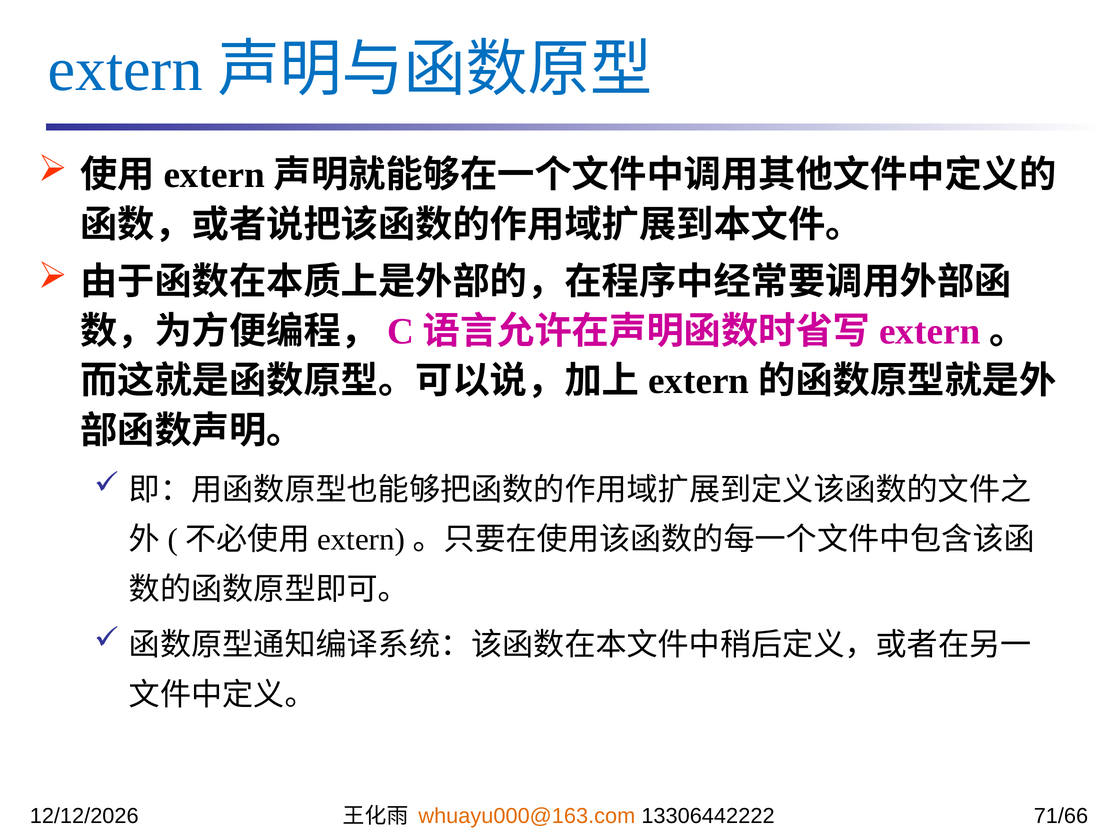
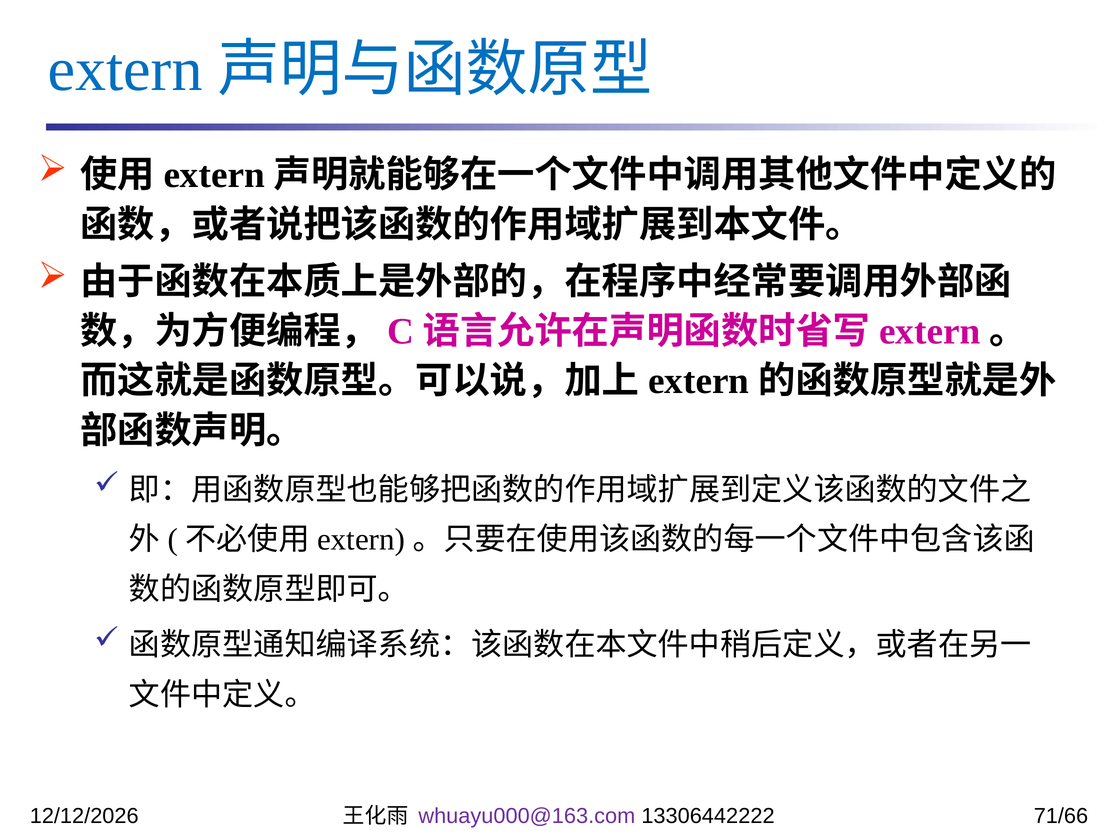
whuayu000@163.com colour: orange -> purple
